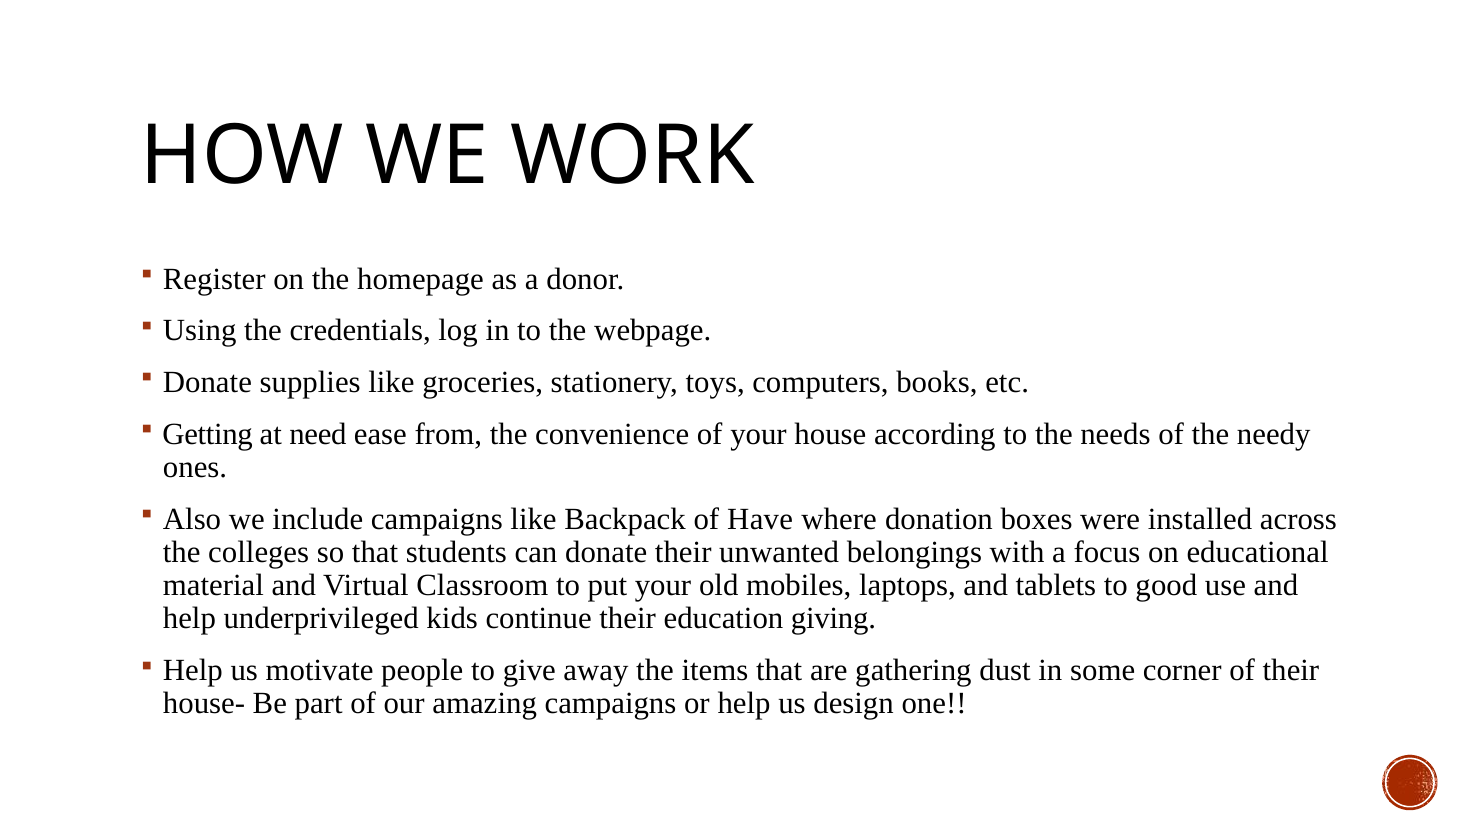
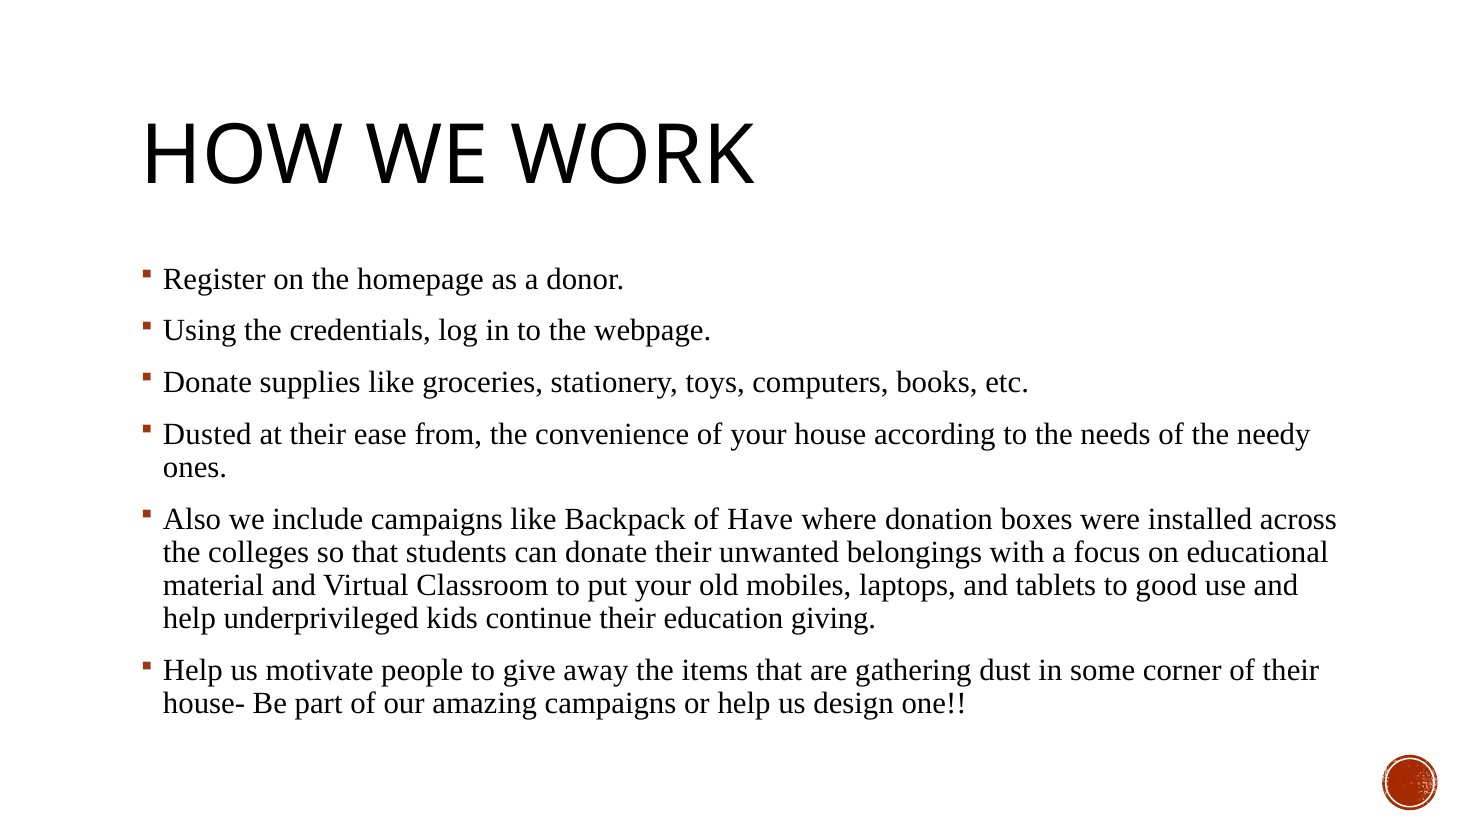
Getting: Getting -> Dusted
at need: need -> their
